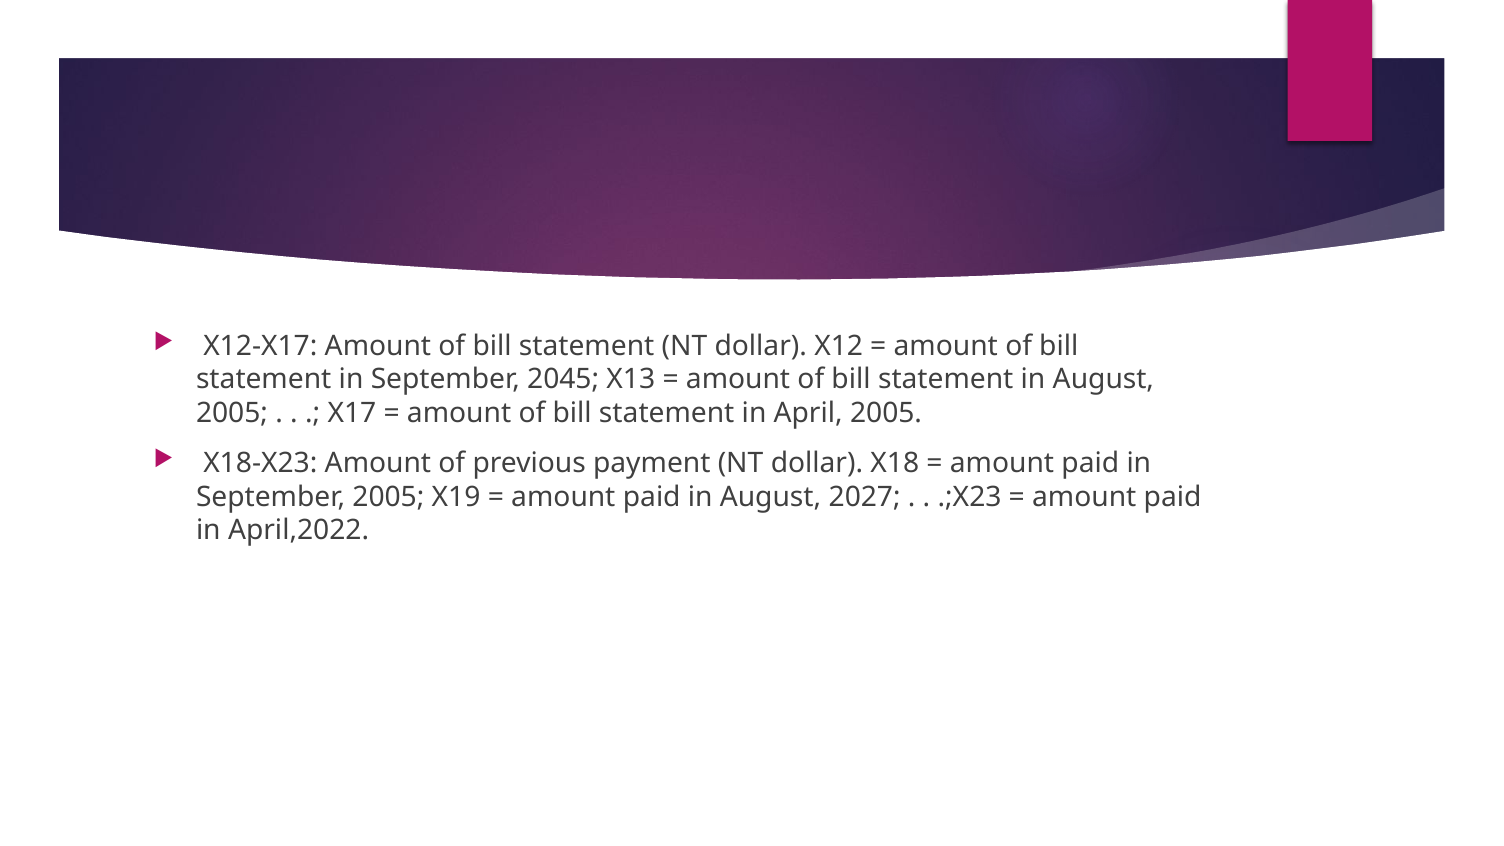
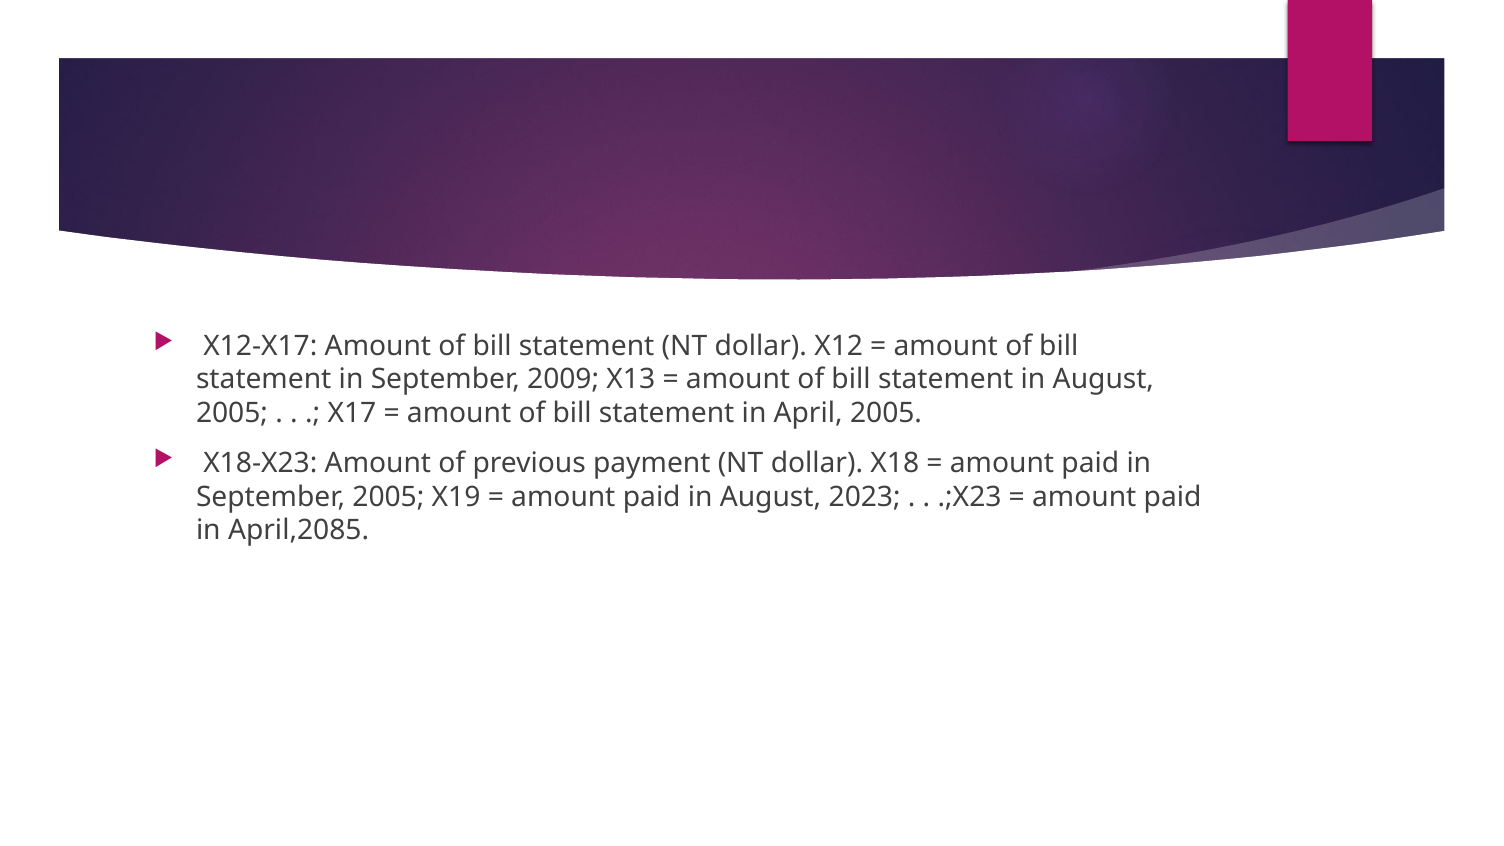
2045: 2045 -> 2009
2027: 2027 -> 2023
April,2022: April,2022 -> April,2085
